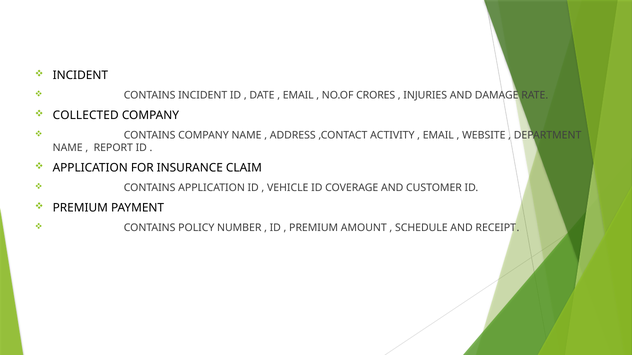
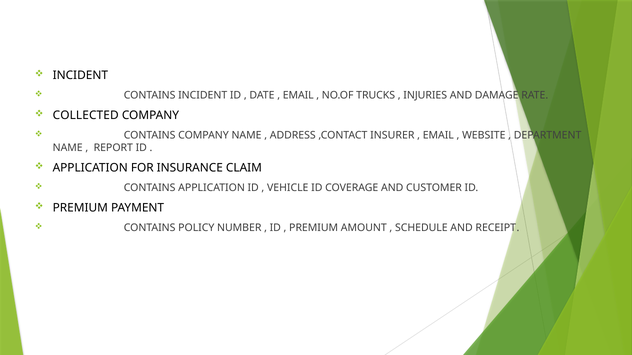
CRORES: CRORES -> TRUCKS
ACTIVITY: ACTIVITY -> INSURER
